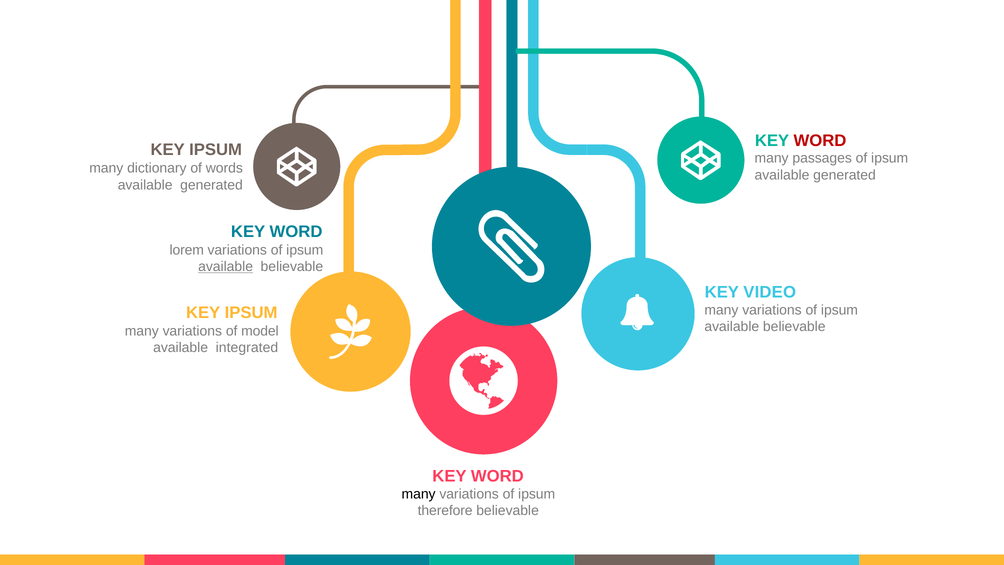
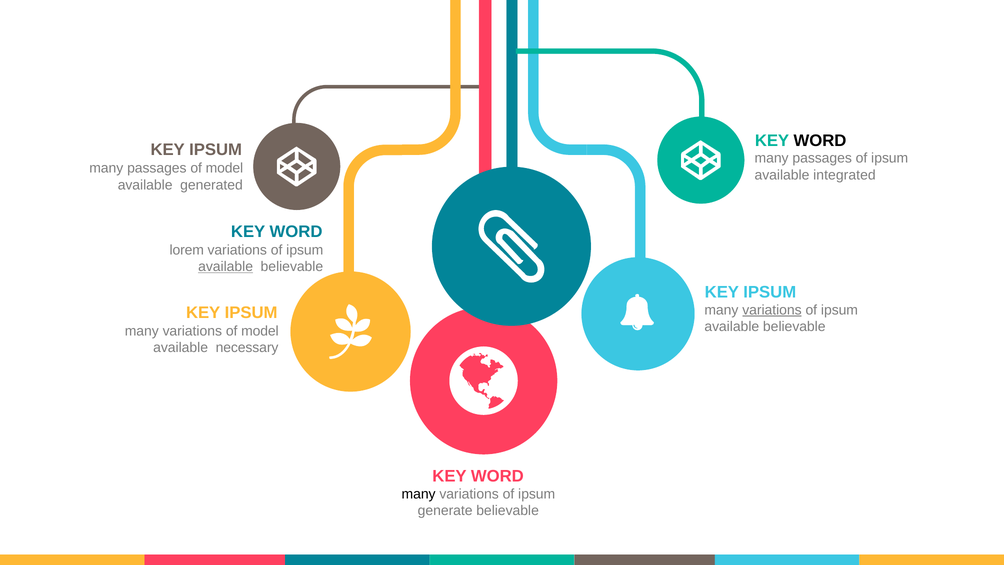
WORD at (820, 140) colour: red -> black
dictionary at (157, 168): dictionary -> passages
words at (224, 168): words -> model
generated at (845, 175): generated -> integrated
VIDEO at (770, 292): VIDEO -> IPSUM
variations at (772, 310) underline: none -> present
integrated: integrated -> necessary
therefore: therefore -> generate
